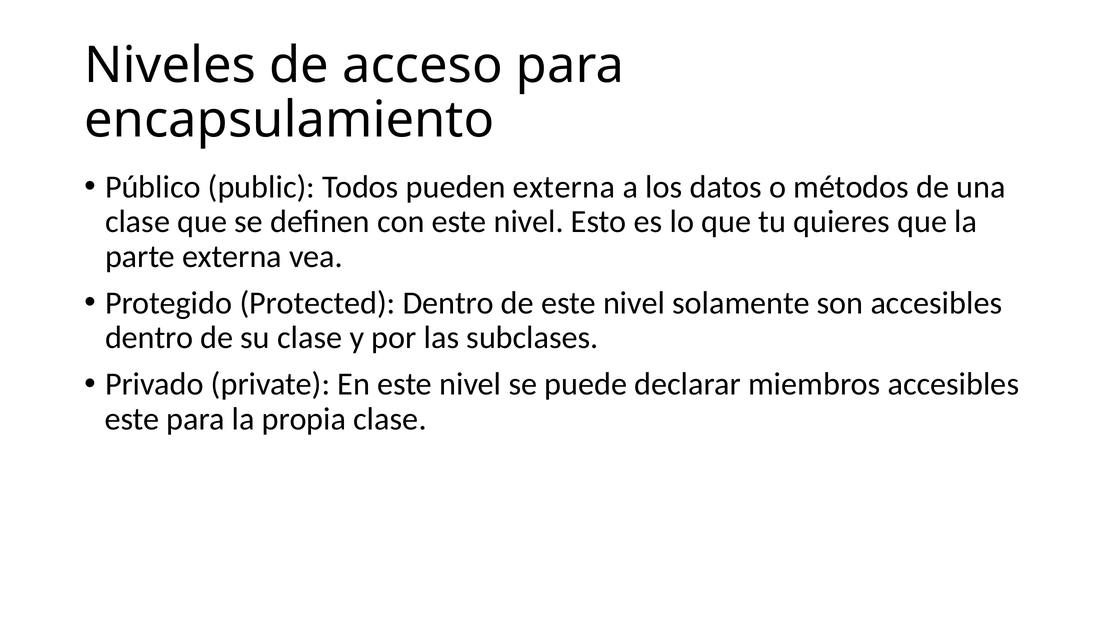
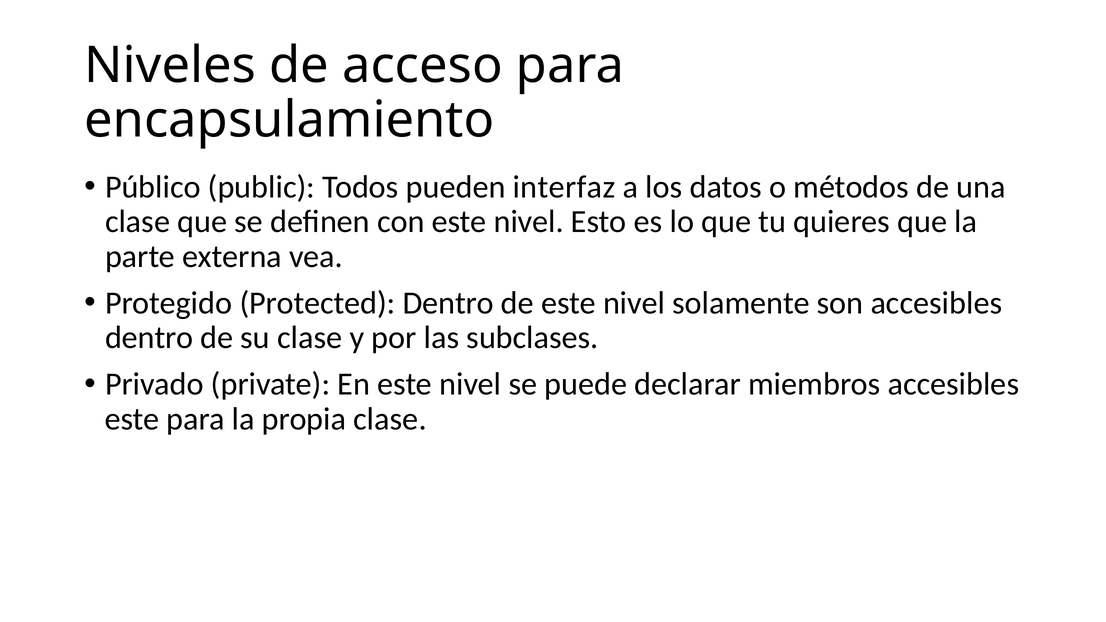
pueden externa: externa -> interfaz
